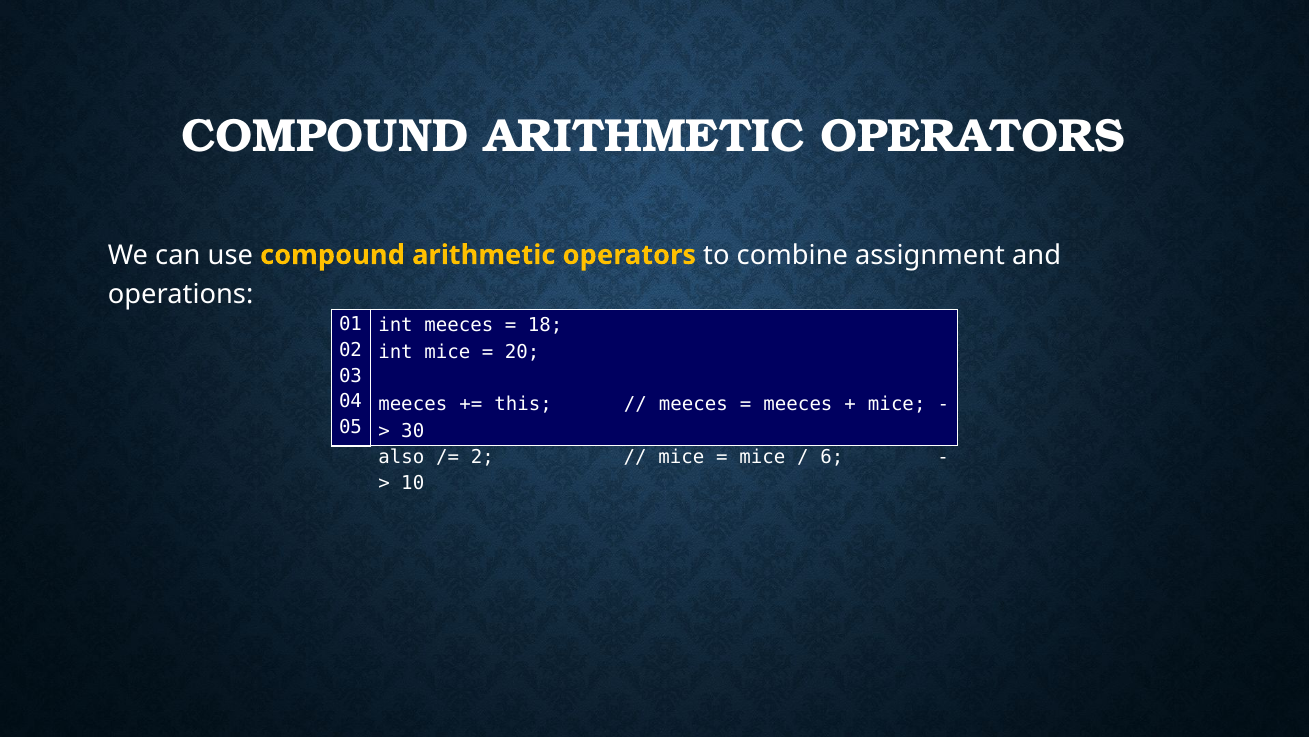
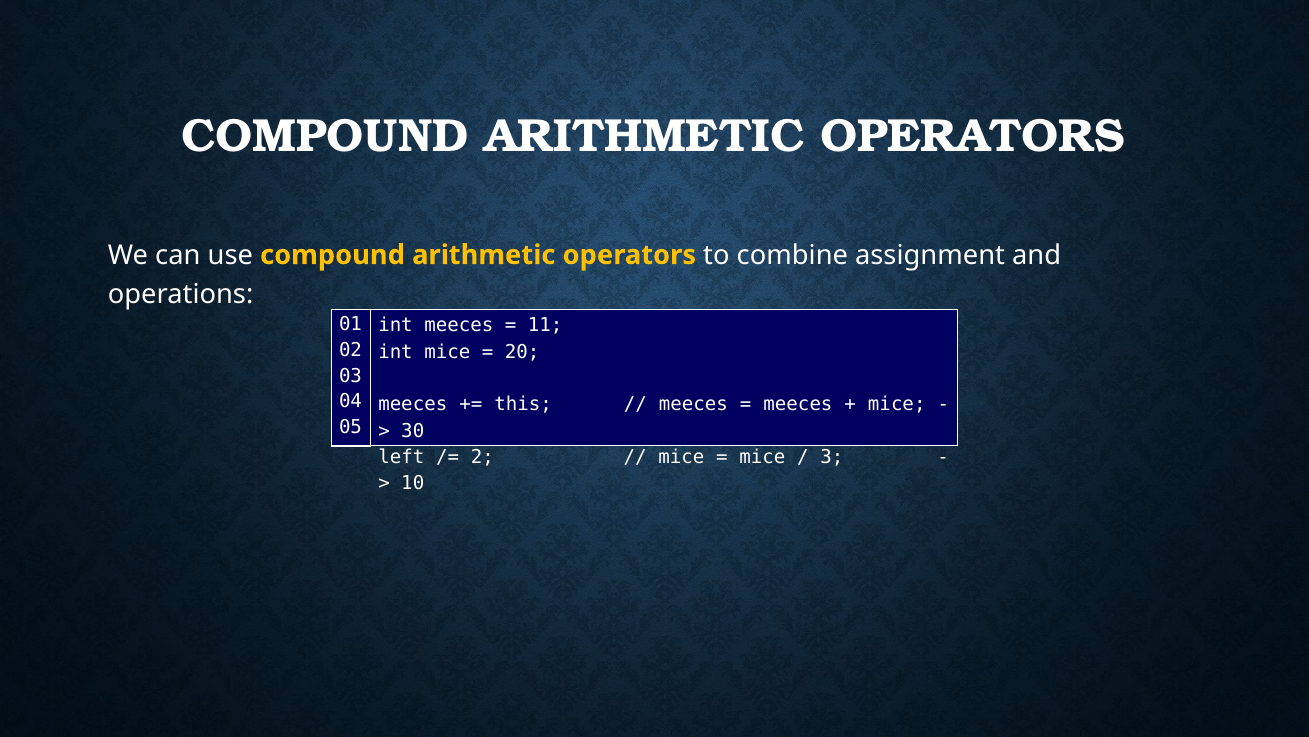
18: 18 -> 11
also: also -> left
6: 6 -> 3
